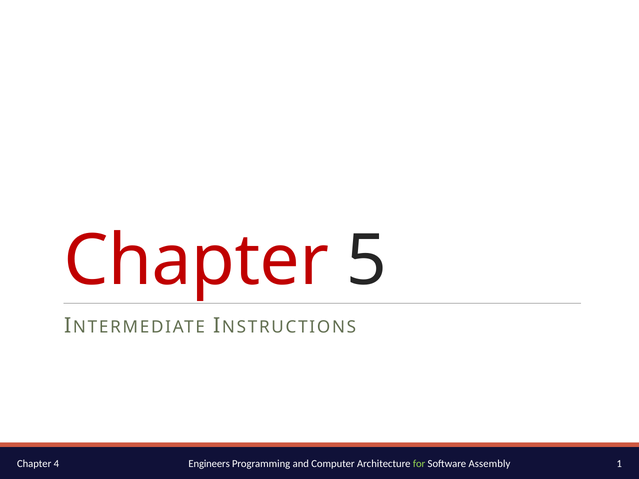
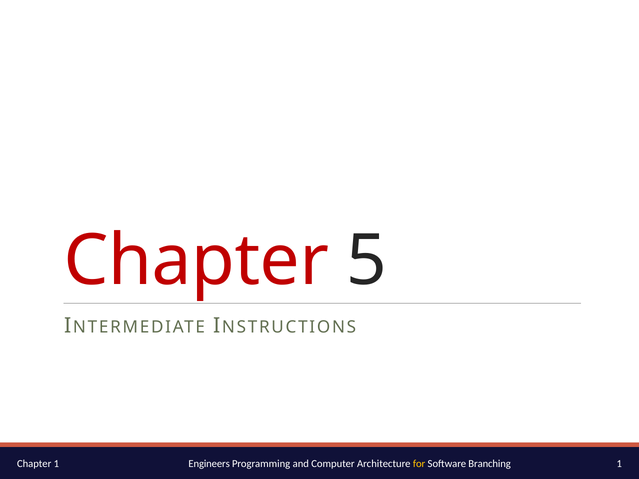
for colour: light green -> yellow
Assembly: Assembly -> Branching
Chapter 4: 4 -> 1
